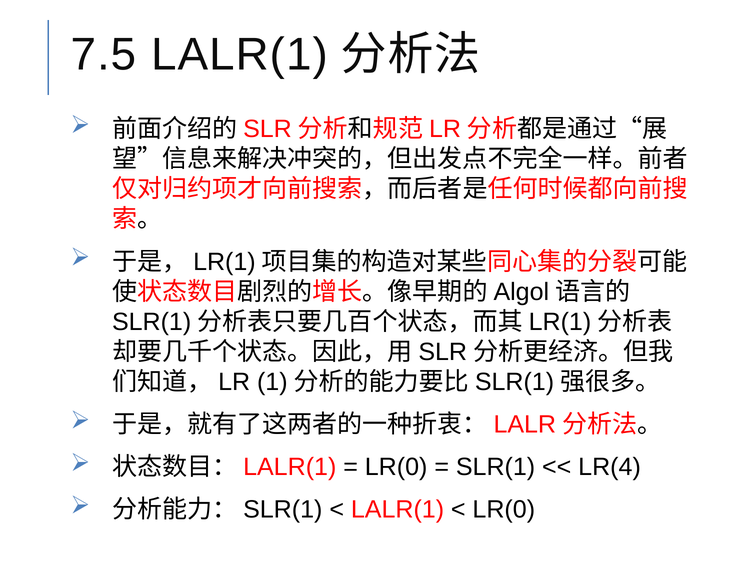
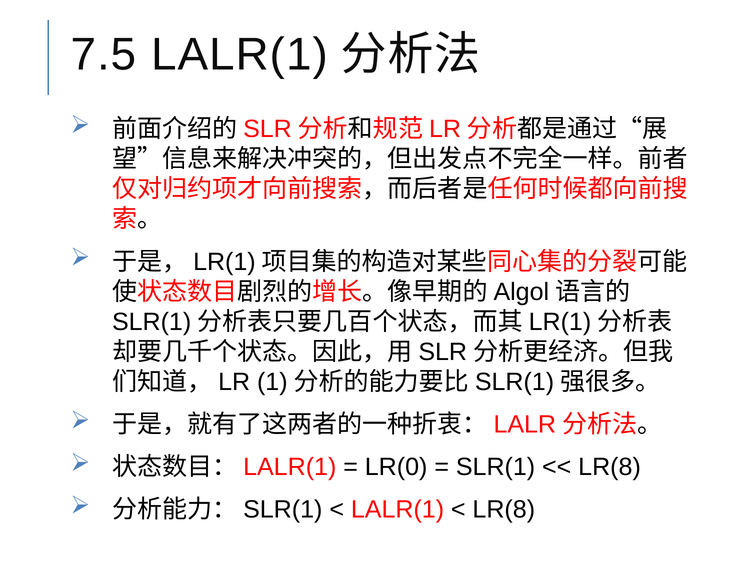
LR(4 at (610, 467): LR(4 -> LR(8
LR(0 at (504, 510): LR(0 -> LR(8
